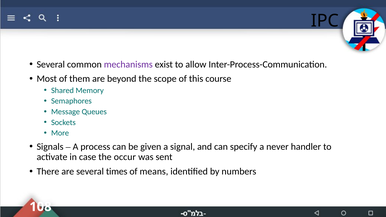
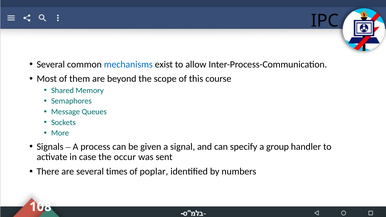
mechanisms colour: purple -> blue
never: never -> group
means: means -> poplar
